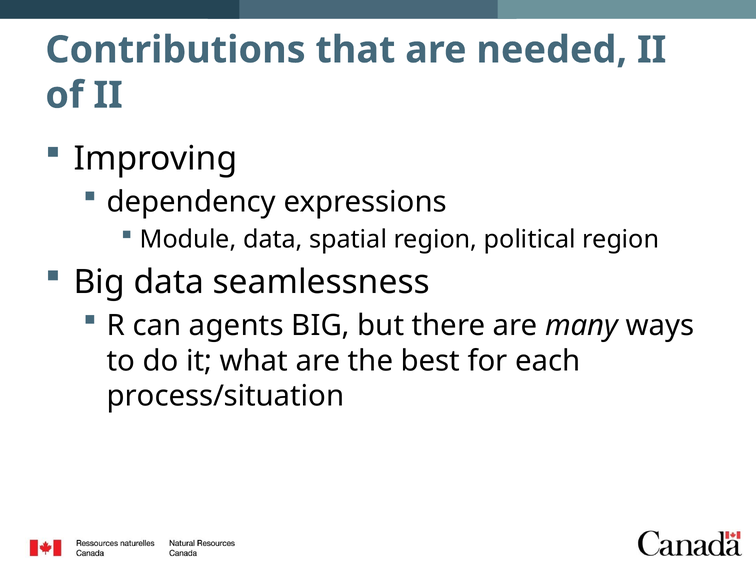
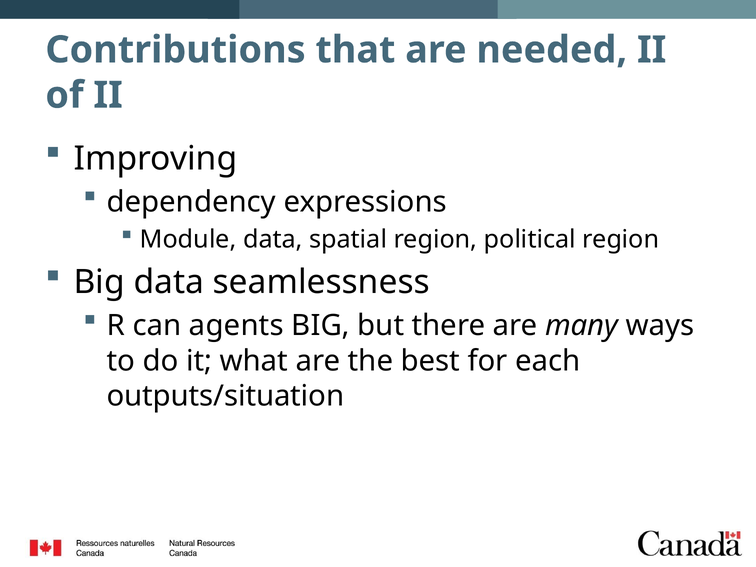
process/situation: process/situation -> outputs/situation
